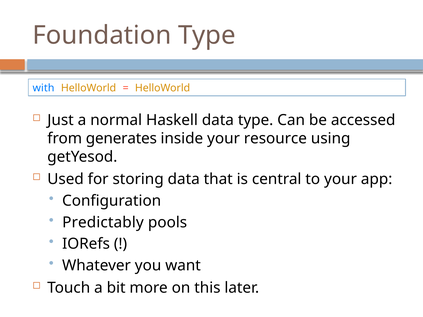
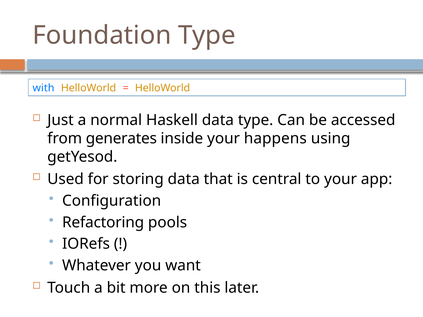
resource: resource -> happens
Predictably: Predictably -> Refactoring
